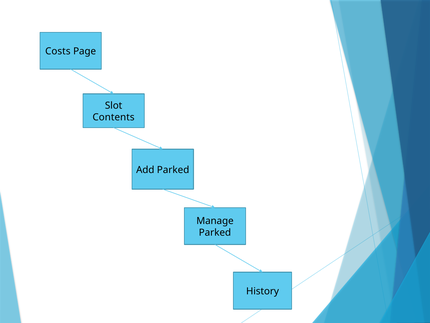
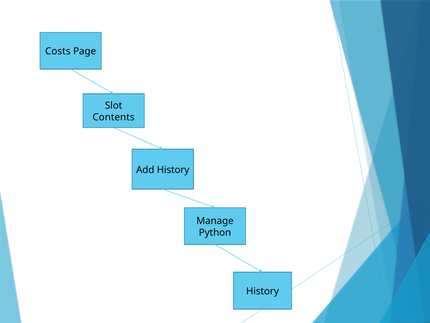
Add Parked: Parked -> History
Parked at (215, 232): Parked -> Python
